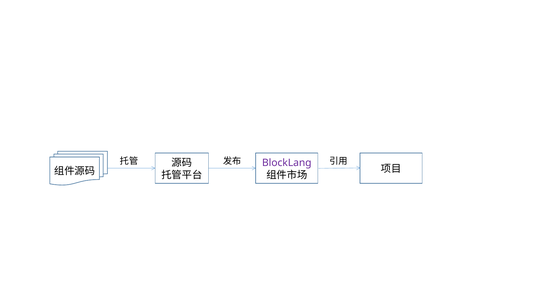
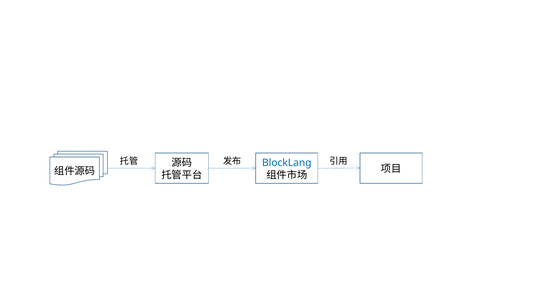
BlockLang colour: purple -> blue
